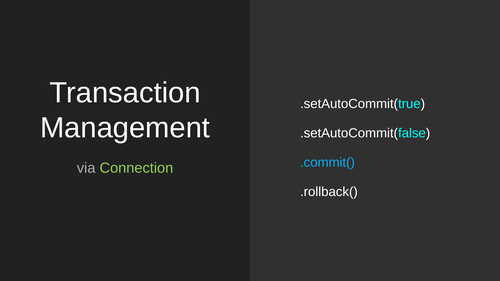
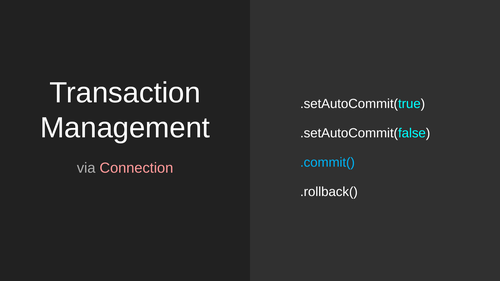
Connection colour: light green -> pink
